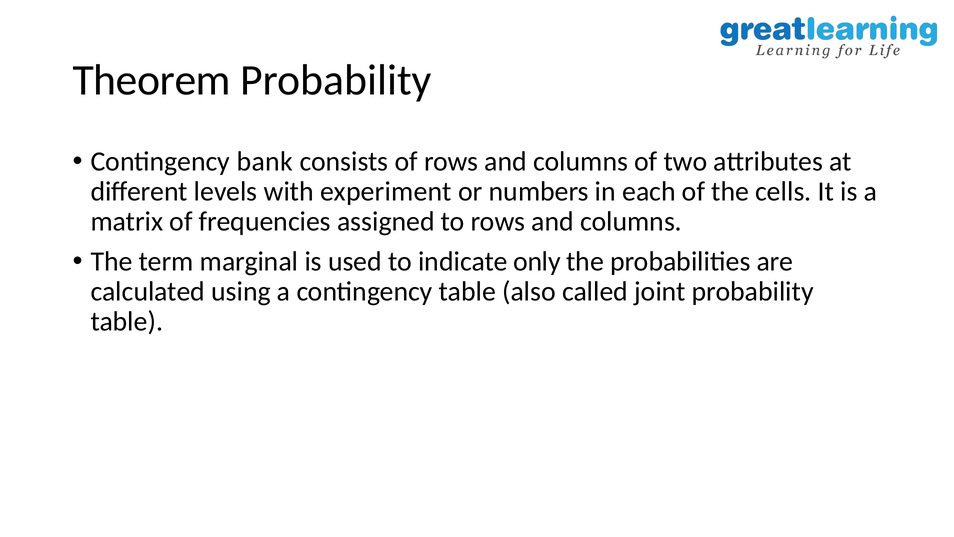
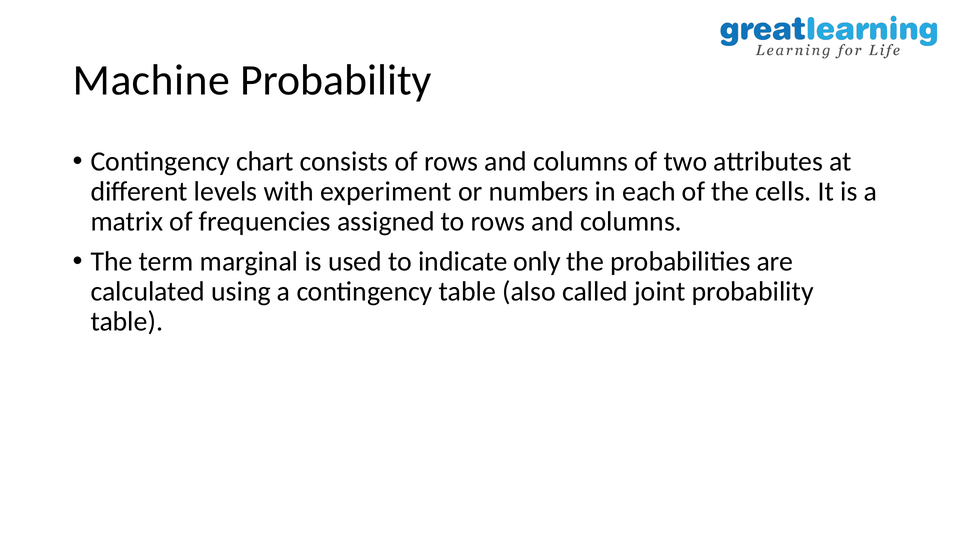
Theorem: Theorem -> Machine
bank: bank -> chart
